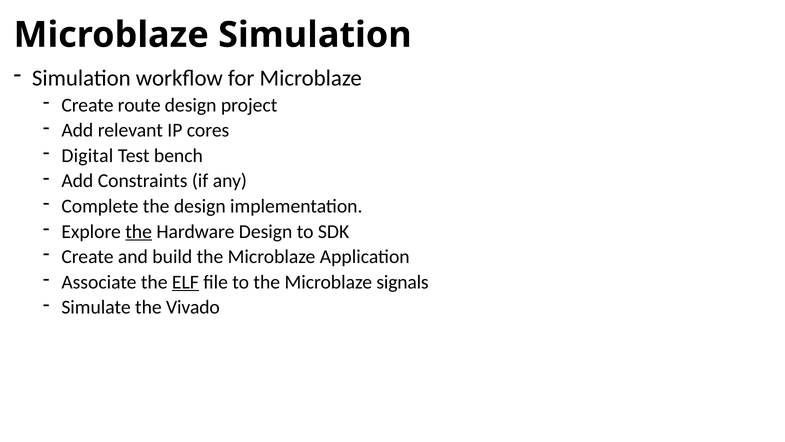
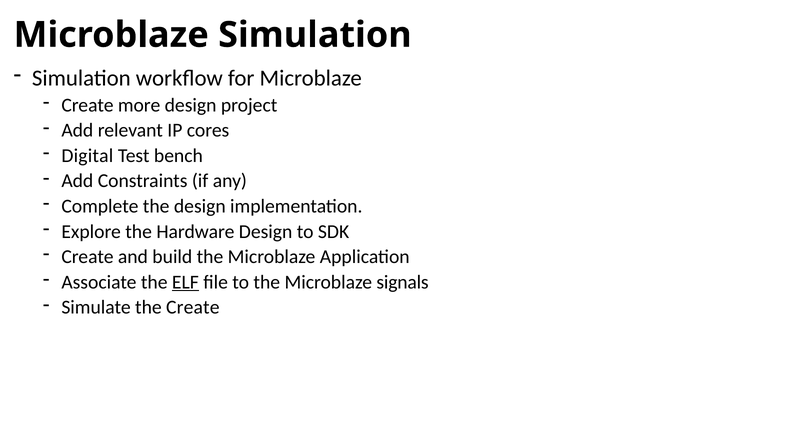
route: route -> more
the at (139, 231) underline: present -> none
the Vivado: Vivado -> Create
